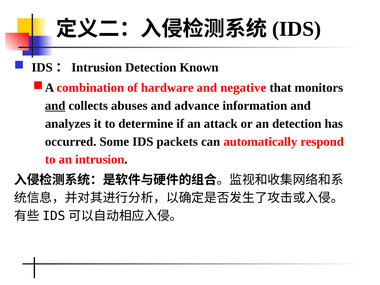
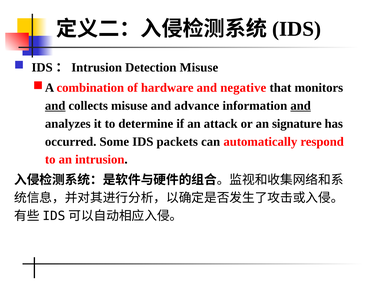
Detection Known: Known -> Misuse
collects abuses: abuses -> misuse
and at (301, 106) underline: none -> present
an detection: detection -> signature
